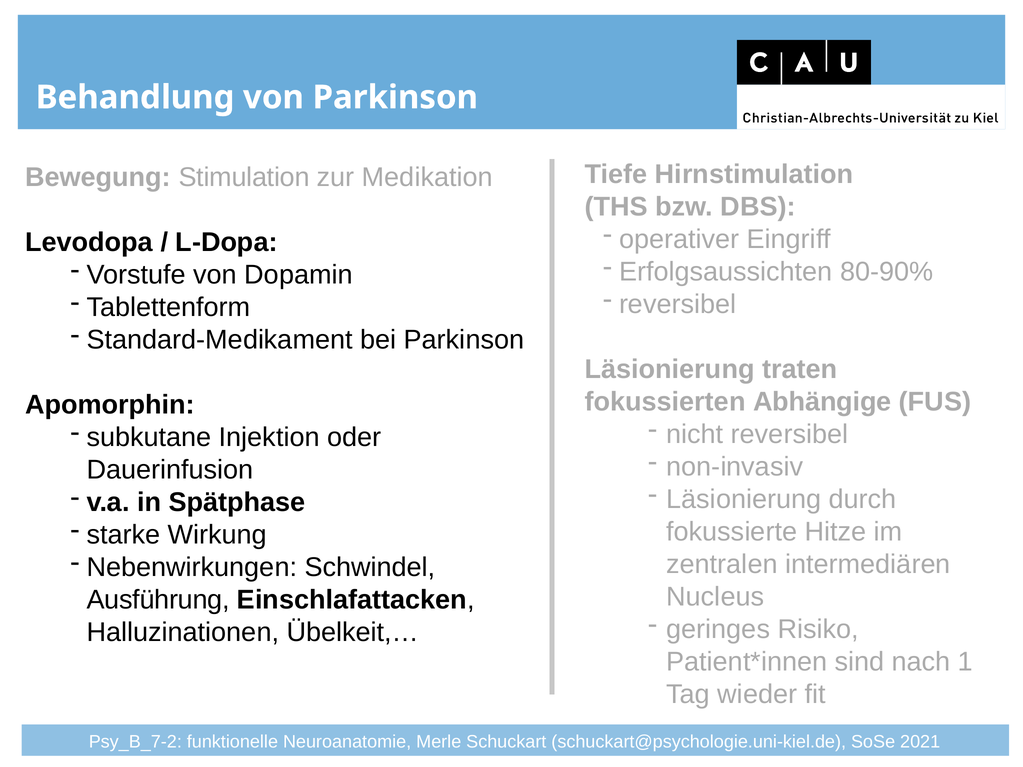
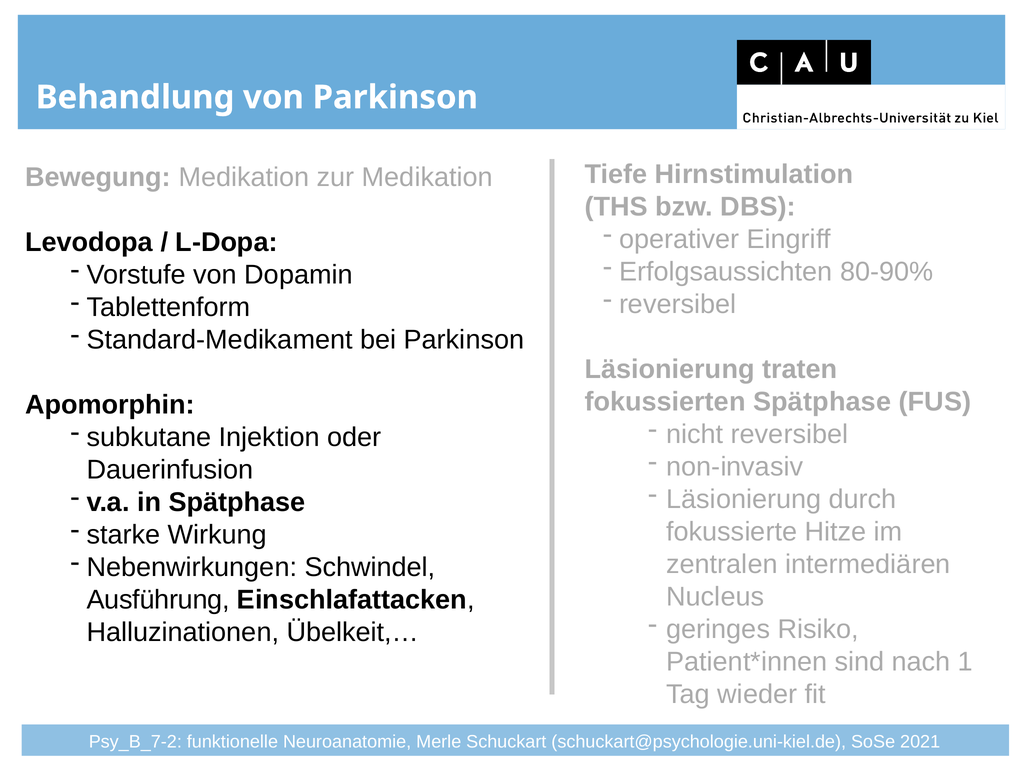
Bewegung Stimulation: Stimulation -> Medikation
fokussierten Abhängige: Abhängige -> Spätphase
